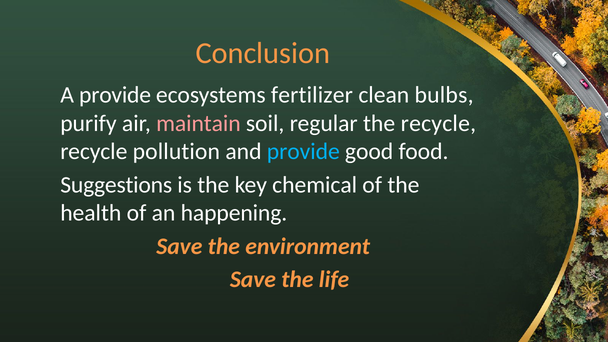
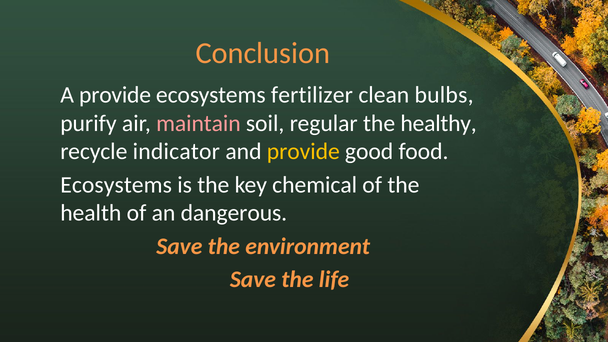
the recycle: recycle -> healthy
pollution: pollution -> indicator
provide at (303, 152) colour: light blue -> yellow
Suggestions at (116, 185): Suggestions -> Ecosystems
happening: happening -> dangerous
